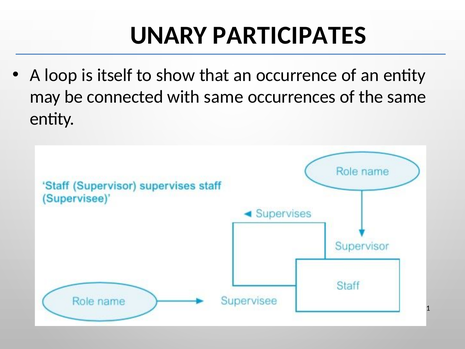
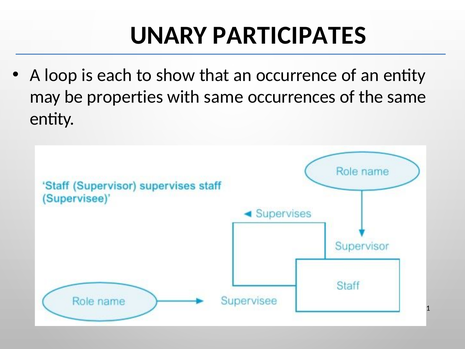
itself: itself -> each
connected: connected -> properties
